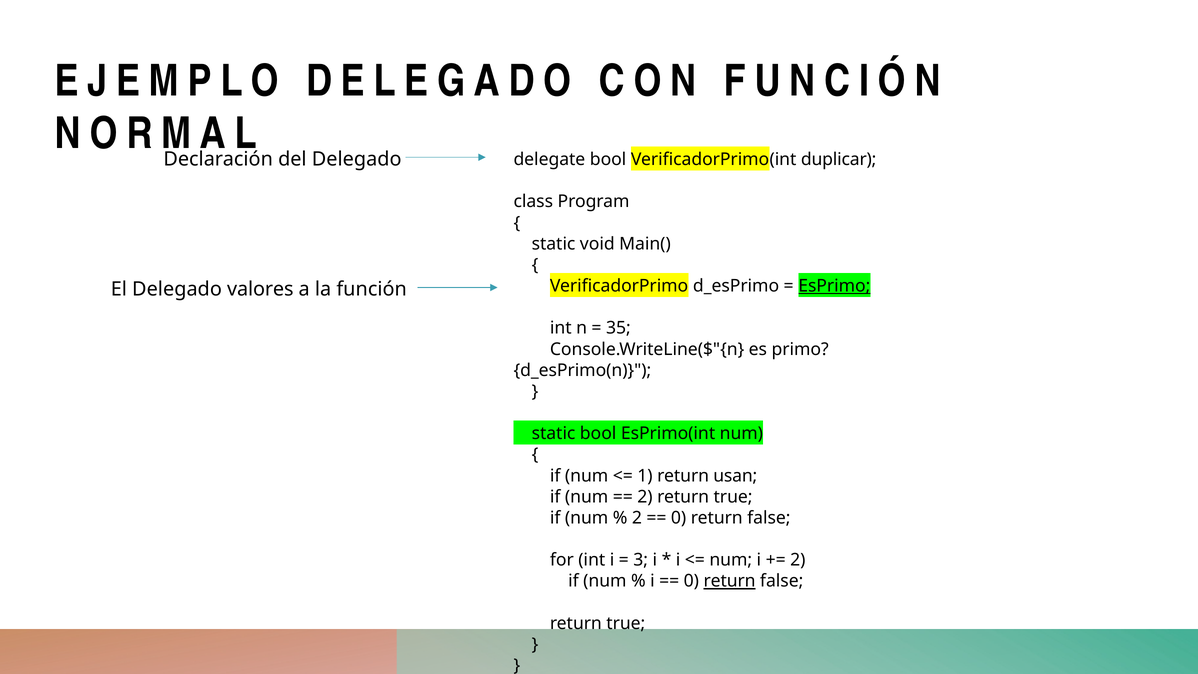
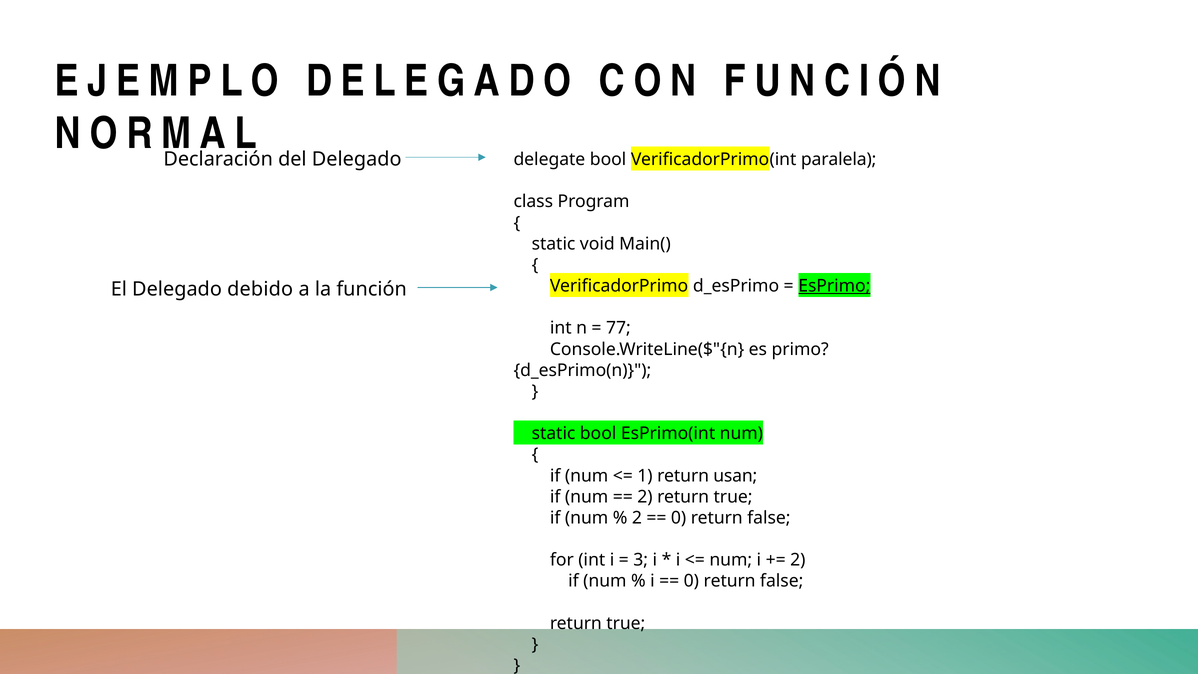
duplicar: duplicar -> paralela
valores: valores -> debido
35: 35 -> 77
return at (730, 581) underline: present -> none
